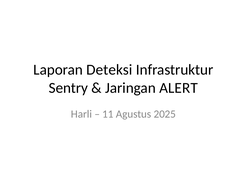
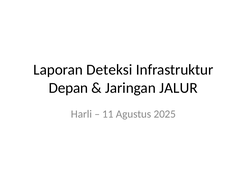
Sentry: Sentry -> Depan
ALERT: ALERT -> JALUR
